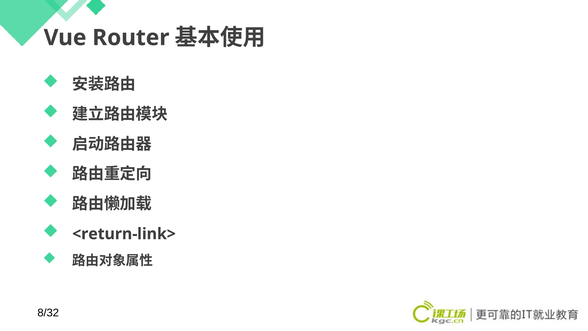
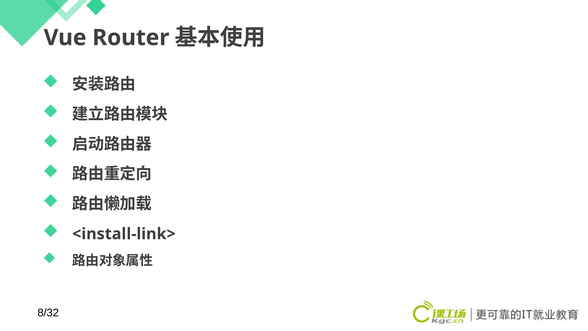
<return-link>: <return-link> -> <install-link>
